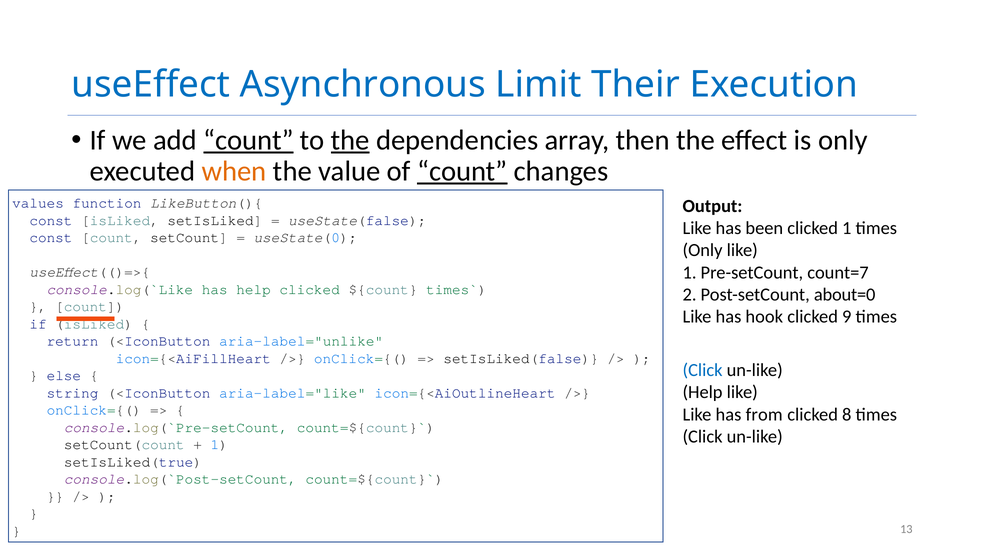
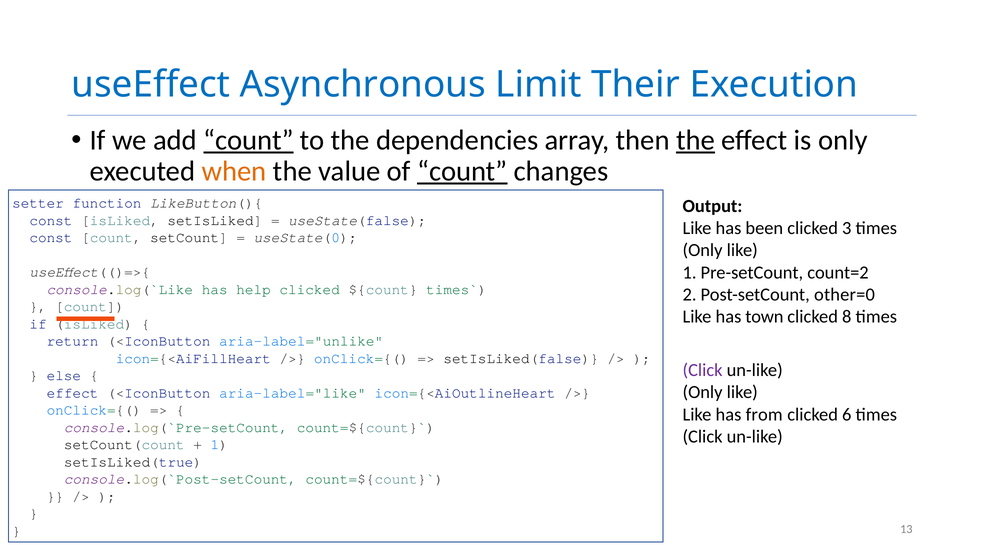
the at (350, 140) underline: present -> none
the at (695, 140) underline: none -> present
values: values -> setter
clicked 1: 1 -> 3
count=7: count=7 -> count=2
about=0: about=0 -> other=0
hook: hook -> town
9: 9 -> 8
Click at (703, 370) colour: blue -> purple
Help at (703, 392): Help -> Only
string at (72, 392): string -> effect
8: 8 -> 6
